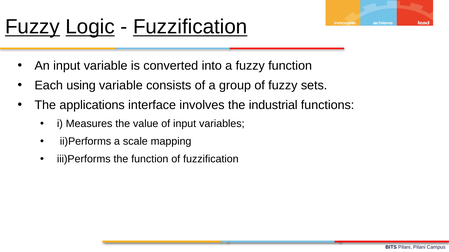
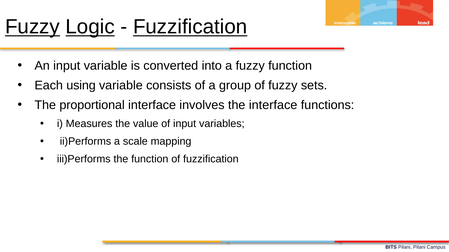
applications: applications -> proportional
the industrial: industrial -> interface
